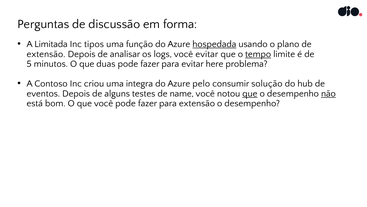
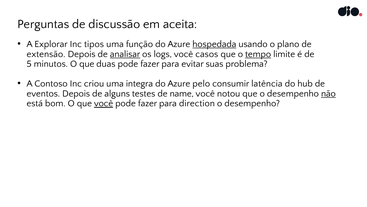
forma: forma -> aceita
Limitada: Limitada -> Explorar
analisar underline: none -> present
você evitar: evitar -> casos
here: here -> suas
solução: solução -> latência
que at (250, 93) underline: present -> none
você at (104, 103) underline: none -> present
para extensão: extensão -> direction
